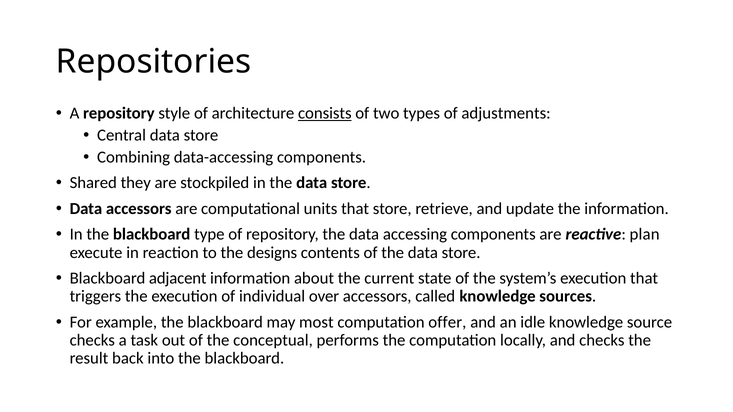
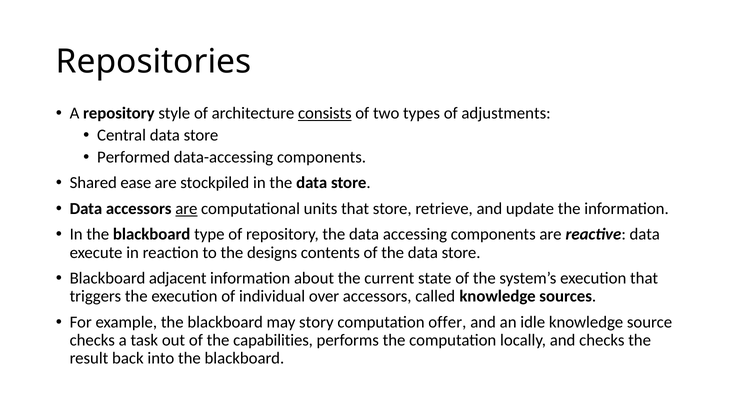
Combining: Combining -> Performed
they: they -> ease
are at (186, 209) underline: none -> present
reactive plan: plan -> data
most: most -> story
conceptual: conceptual -> capabilities
